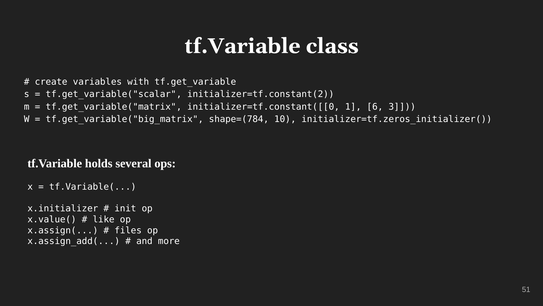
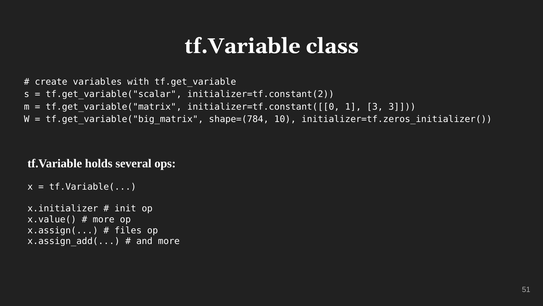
1 6: 6 -> 3
like at (104, 219): like -> more
